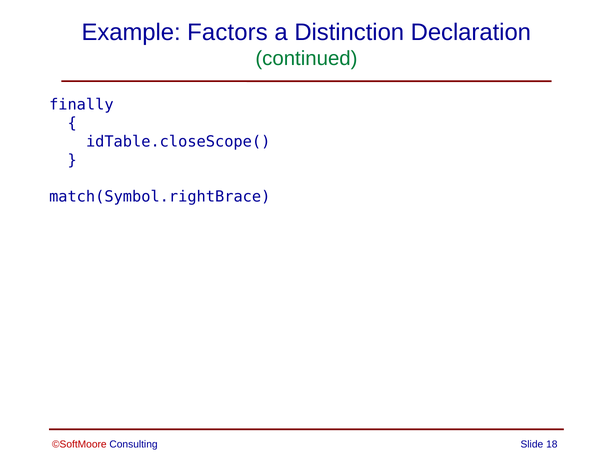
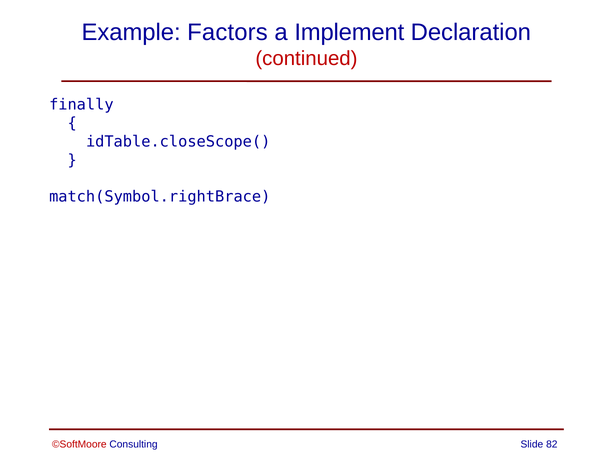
Distinction: Distinction -> Implement
continued colour: green -> red
18: 18 -> 82
